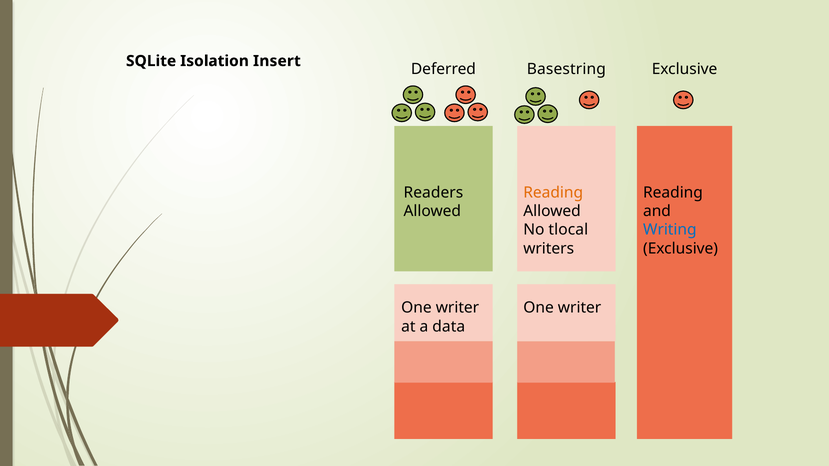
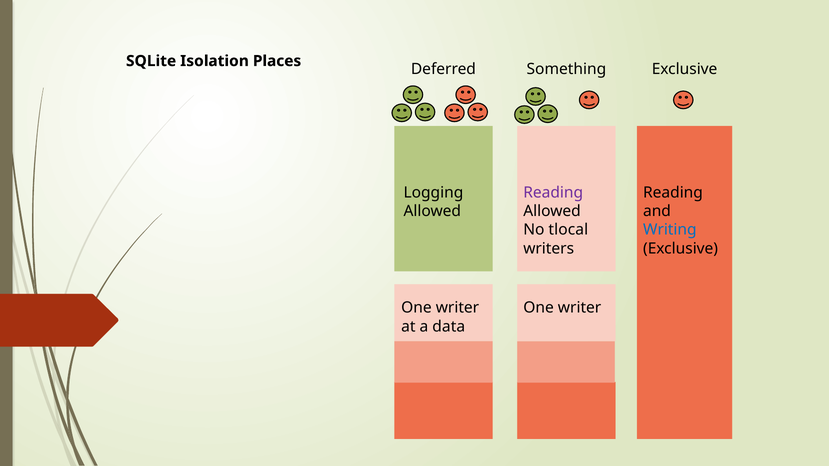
Insert: Insert -> Places
Basestring: Basestring -> Something
Readers: Readers -> Logging
Reading at (553, 193) colour: orange -> purple
